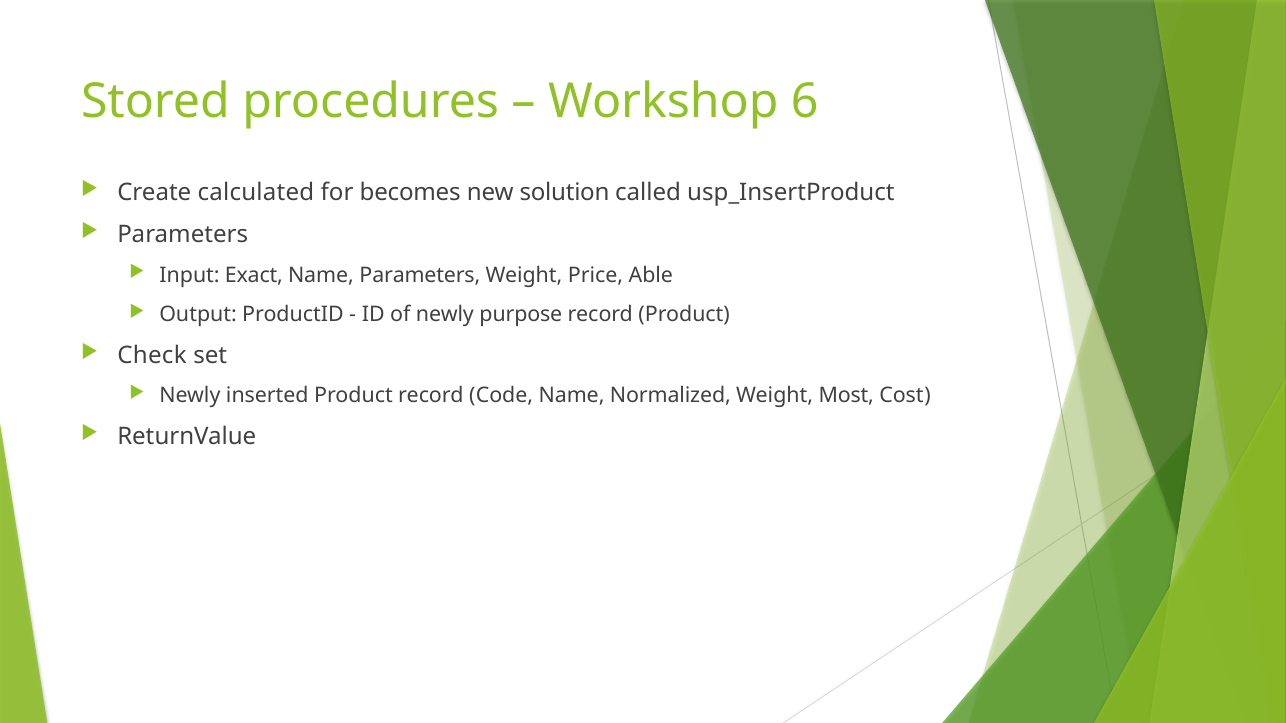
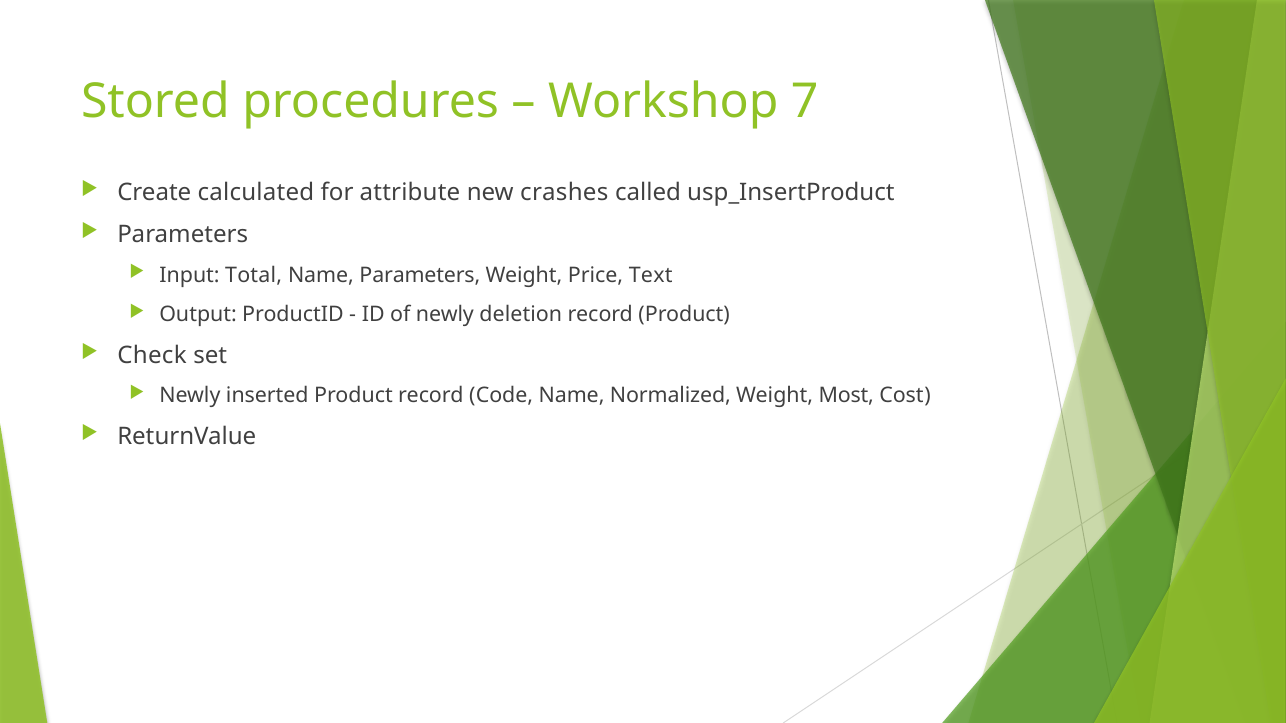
6: 6 -> 7
becomes: becomes -> attribute
solution: solution -> crashes
Exact: Exact -> Total
Able: Able -> Text
purpose: purpose -> deletion
